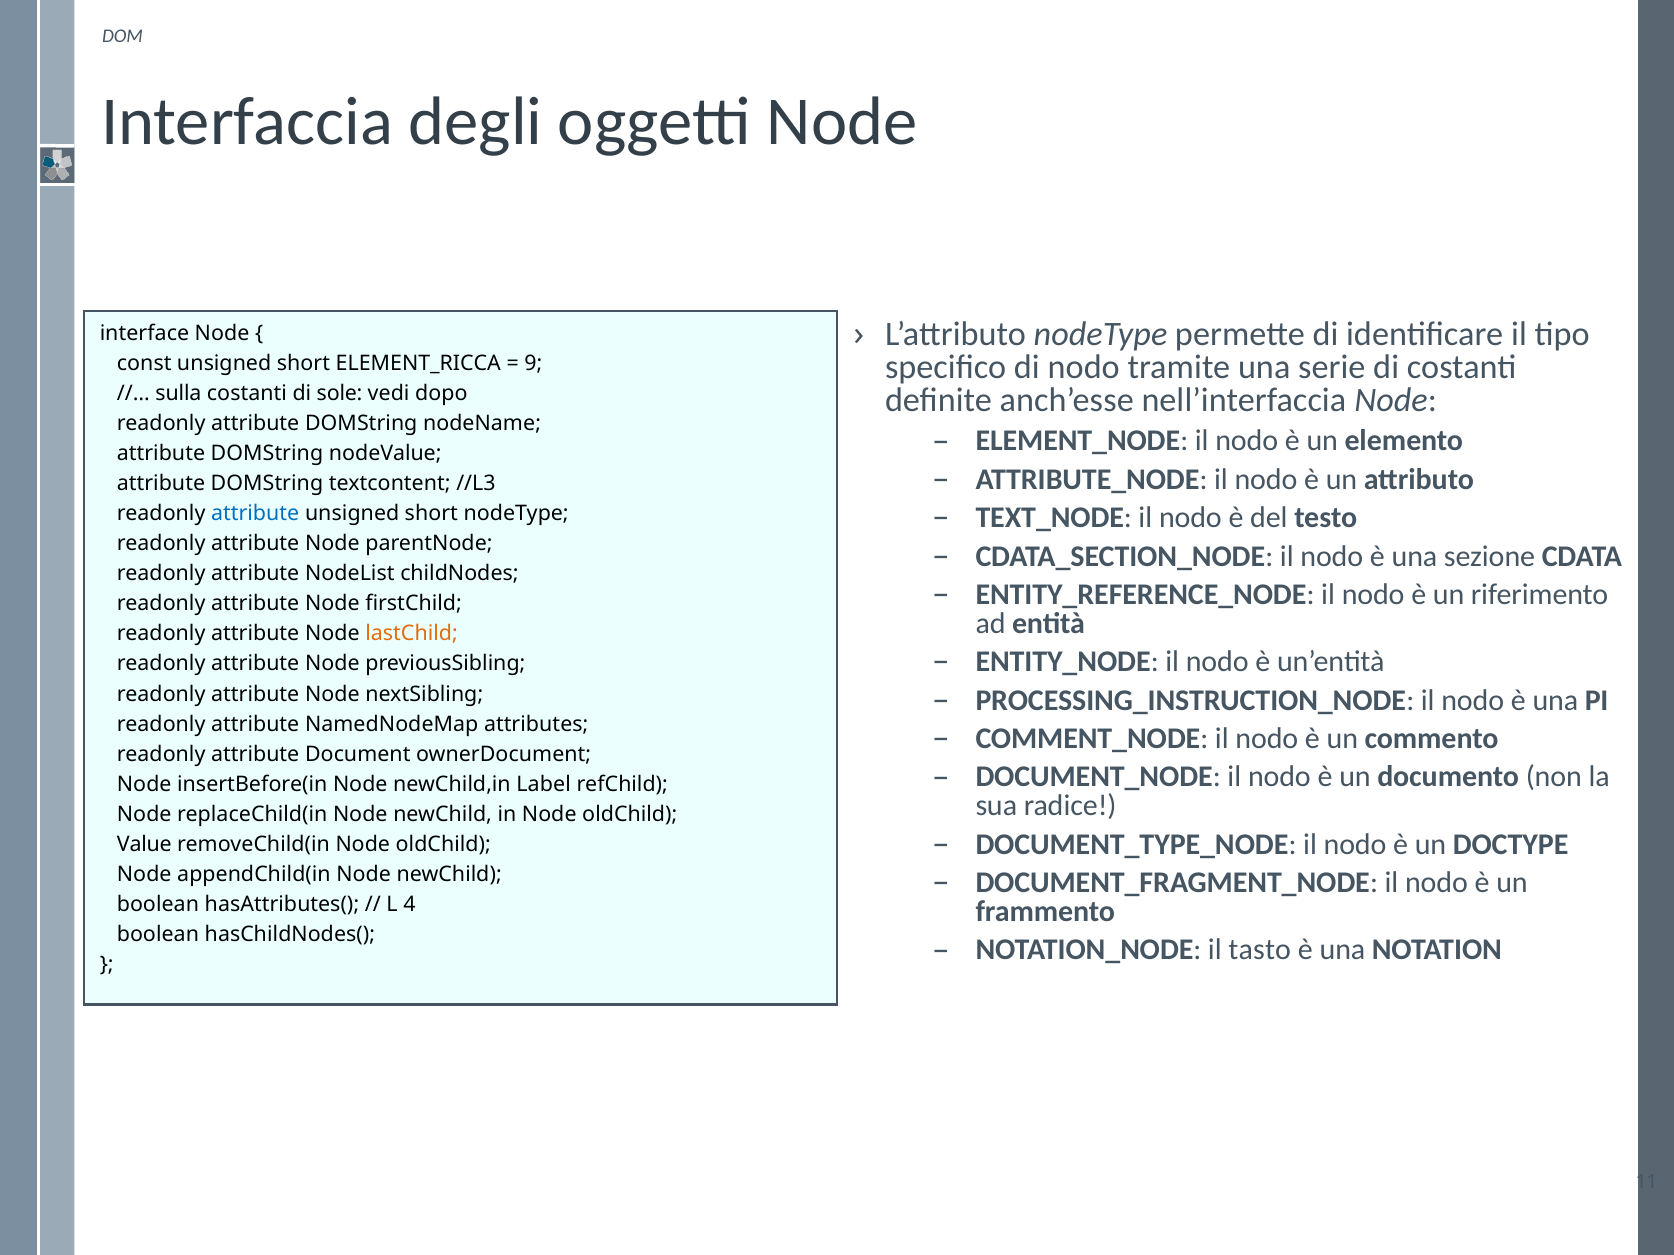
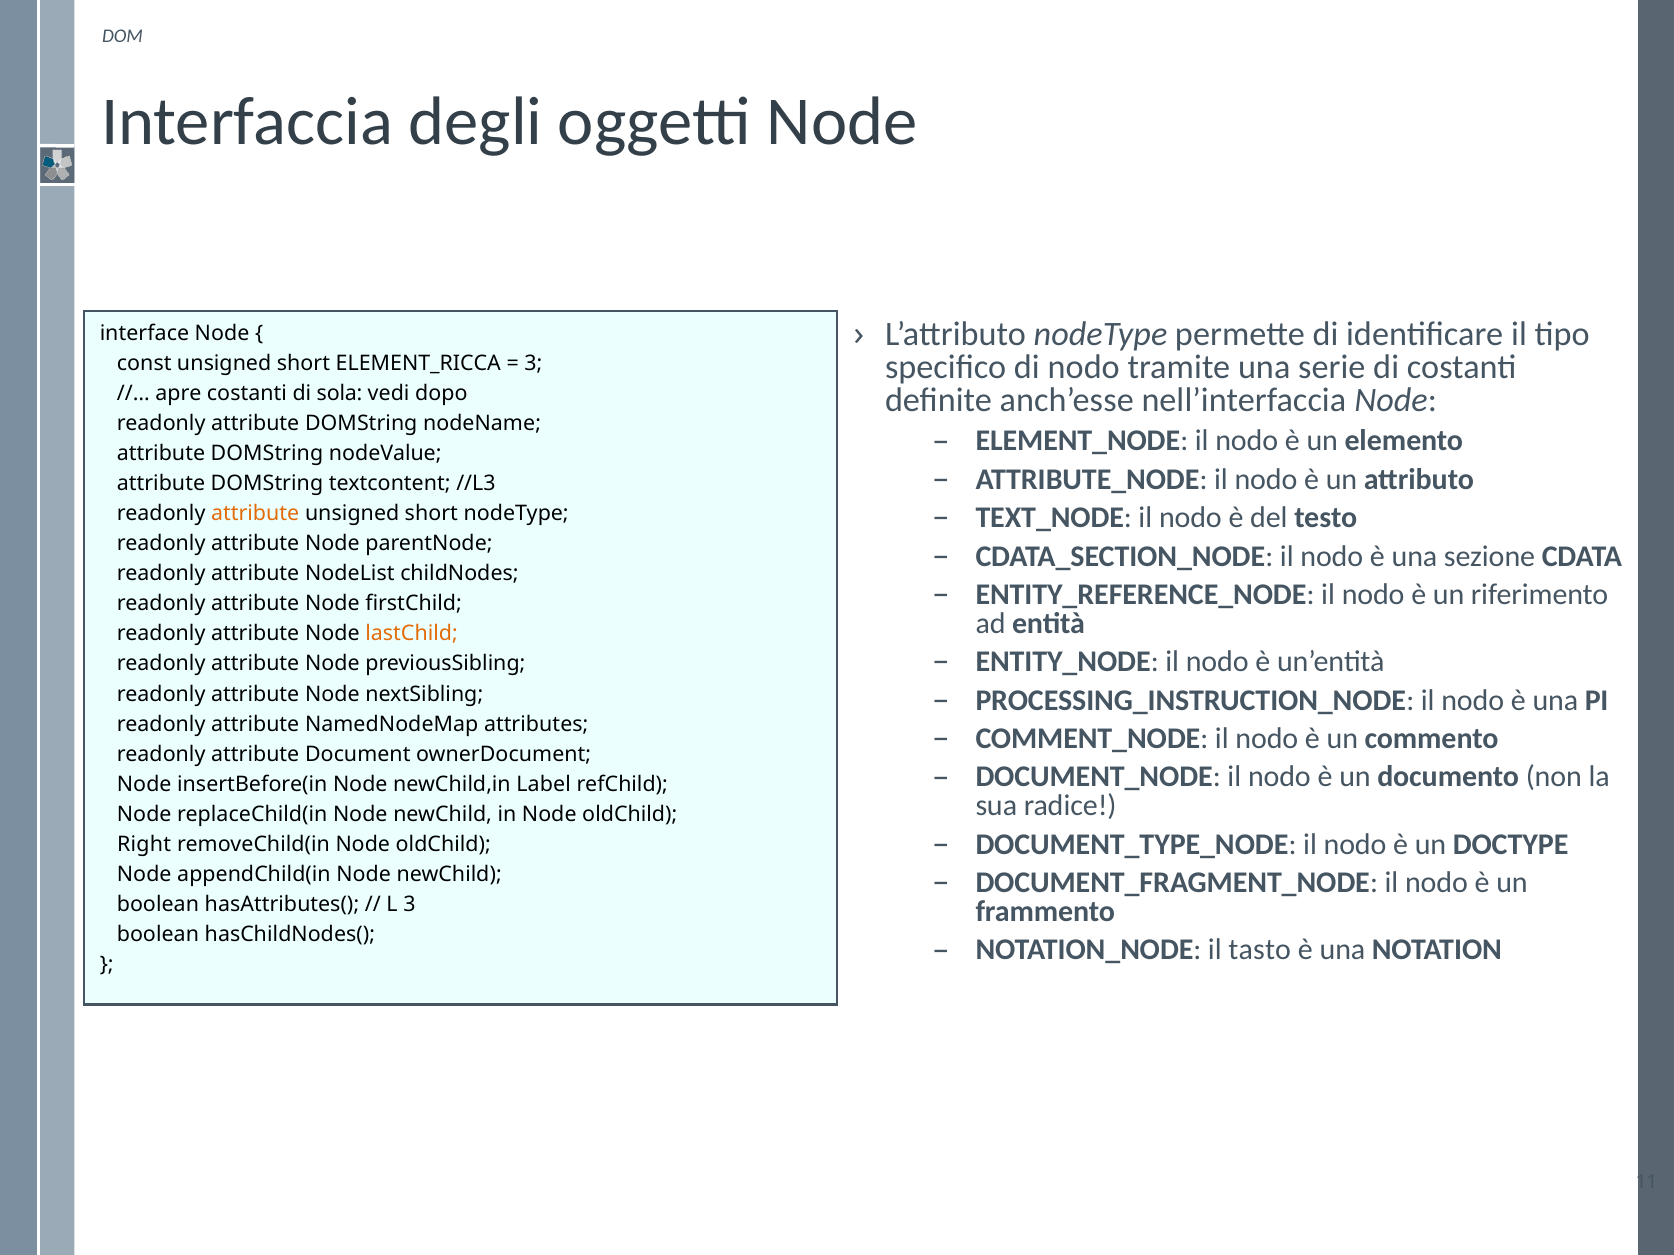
9 at (533, 364): 9 -> 3
sulla: sulla -> apre
sole: sole -> sola
attribute at (255, 514) colour: blue -> orange
Value: Value -> Right
L 4: 4 -> 3
